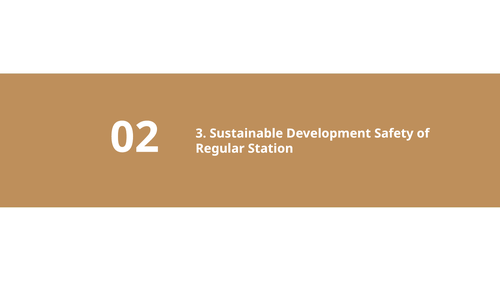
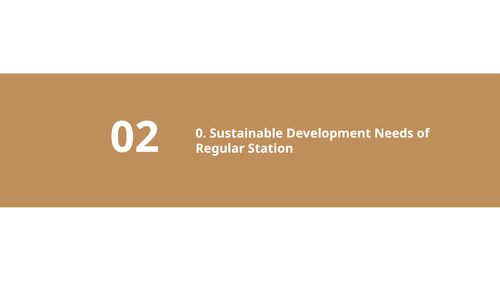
3: 3 -> 0
Safety: Safety -> Needs
